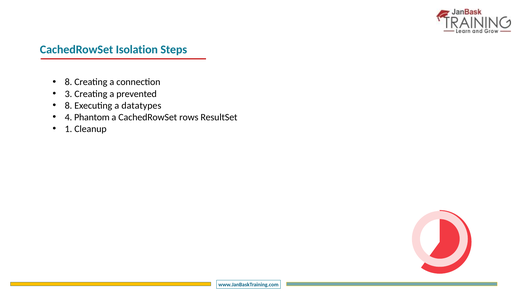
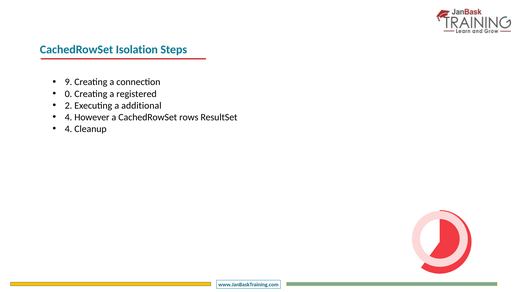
8 at (69, 82): 8 -> 9
3: 3 -> 0
prevented: prevented -> registered
8 at (69, 105): 8 -> 2
datatypes: datatypes -> additional
Phantom: Phantom -> However
1 at (69, 129): 1 -> 4
